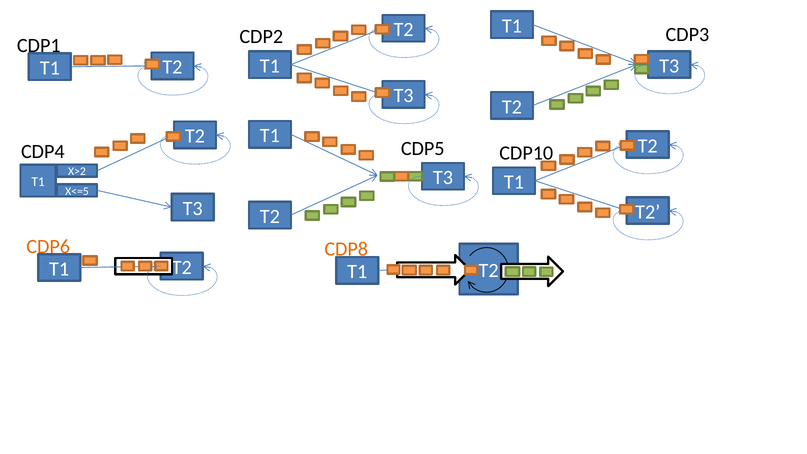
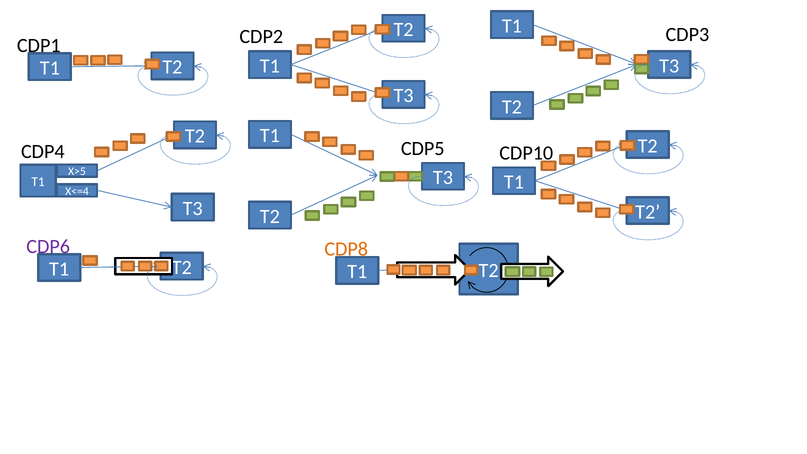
X>2: X>2 -> X>5
X<=5: X<=5 -> X<=4
CDP6 colour: orange -> purple
